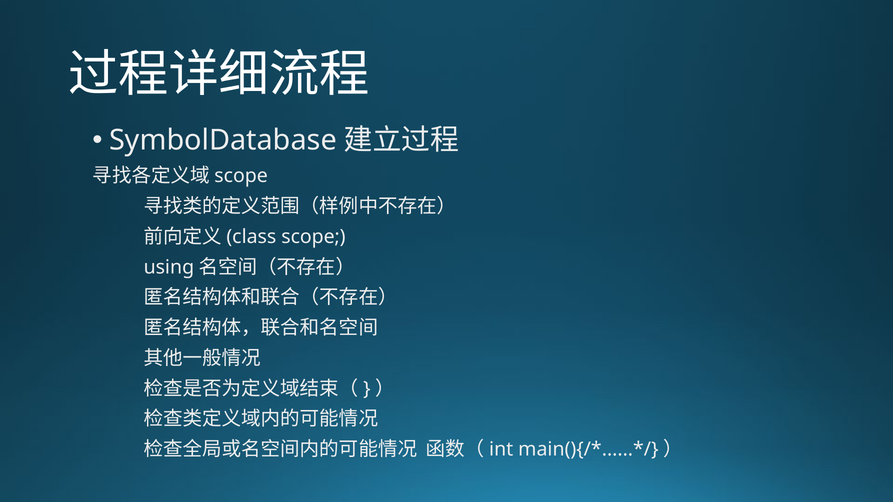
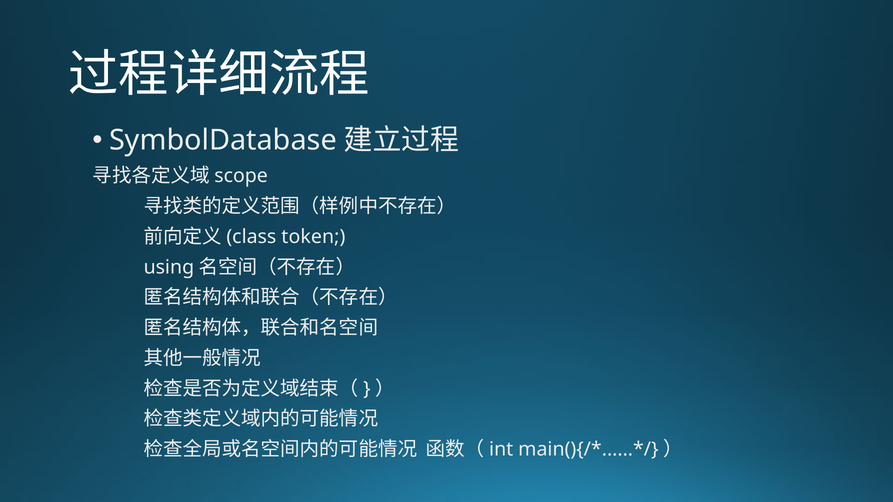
scope at (313, 237): scope -> token
